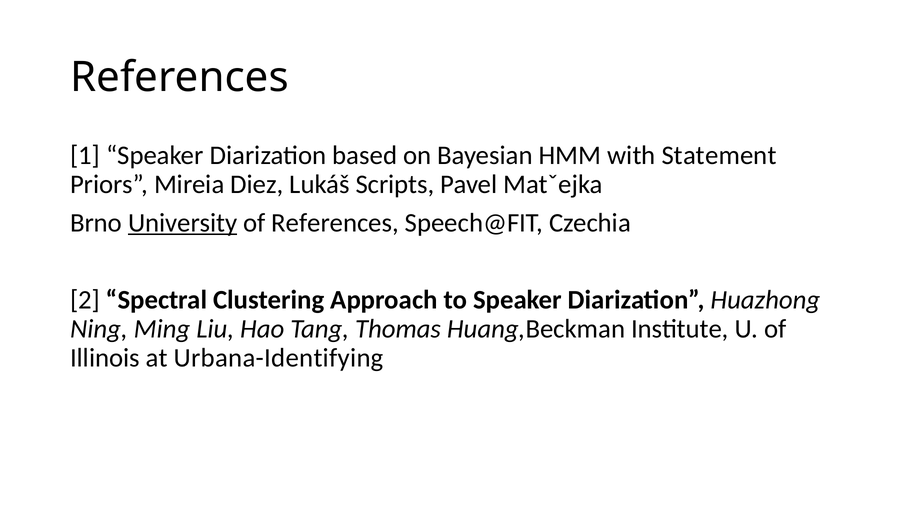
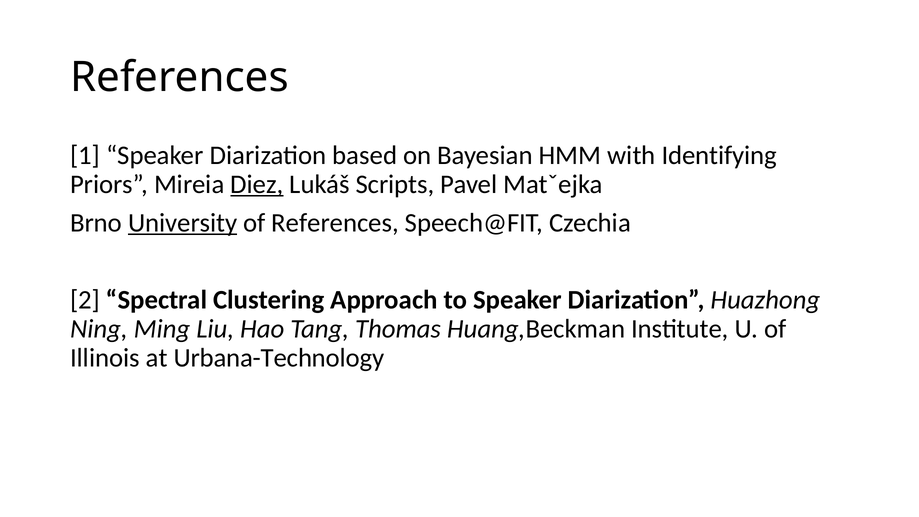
Statement: Statement -> Identifying
Diez underline: none -> present
Urbana-Identifying: Urbana-Identifying -> Urbana-Technology
